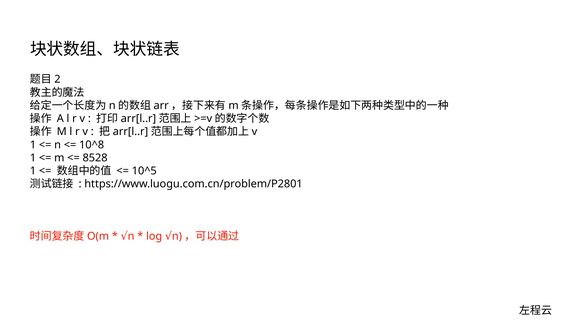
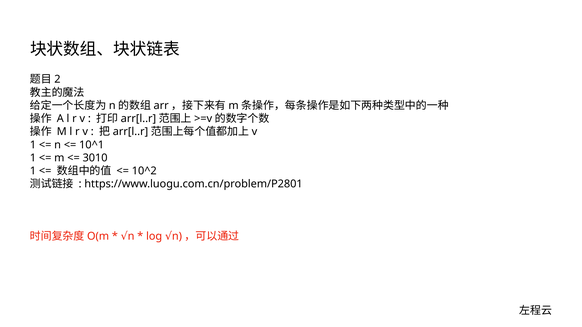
10^8: 10^8 -> 10^1
8528: 8528 -> 3010
10^5: 10^5 -> 10^2
